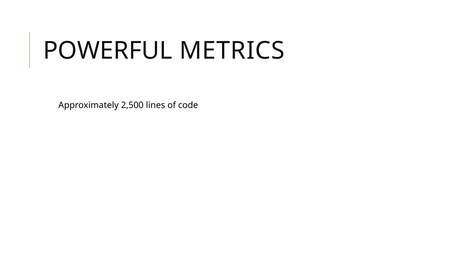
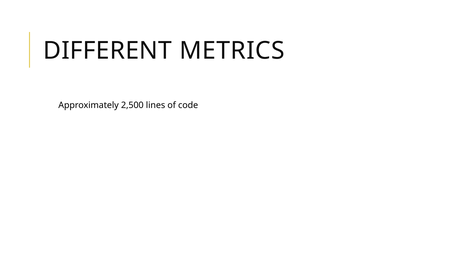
POWERFUL: POWERFUL -> DIFFERENT
